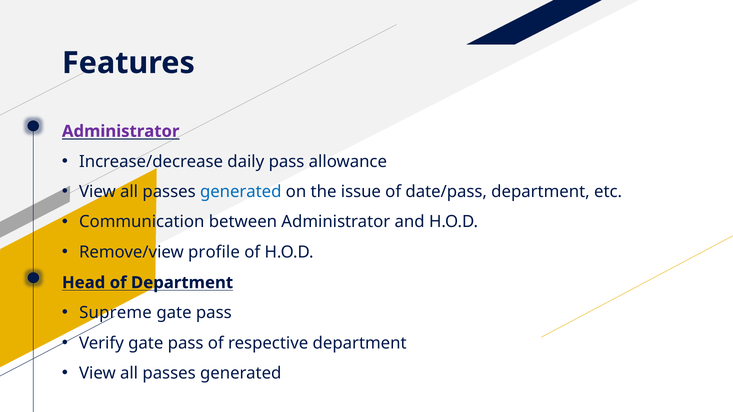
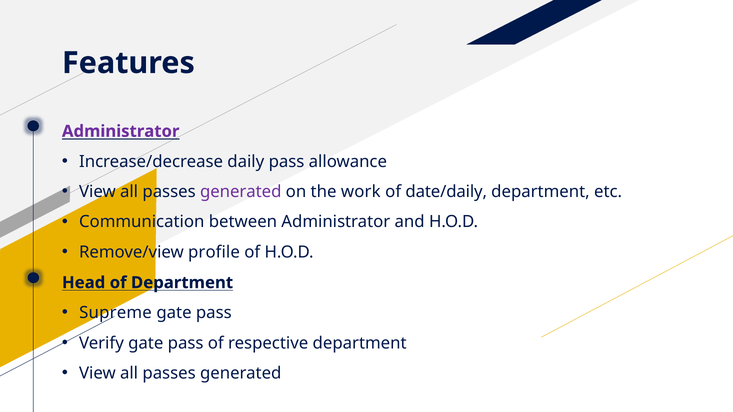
generated at (241, 192) colour: blue -> purple
issue: issue -> work
date/pass: date/pass -> date/daily
